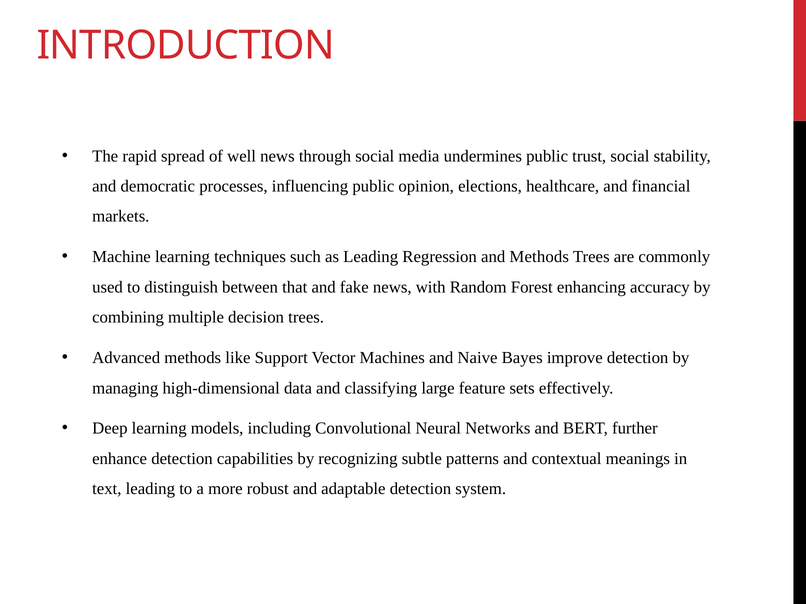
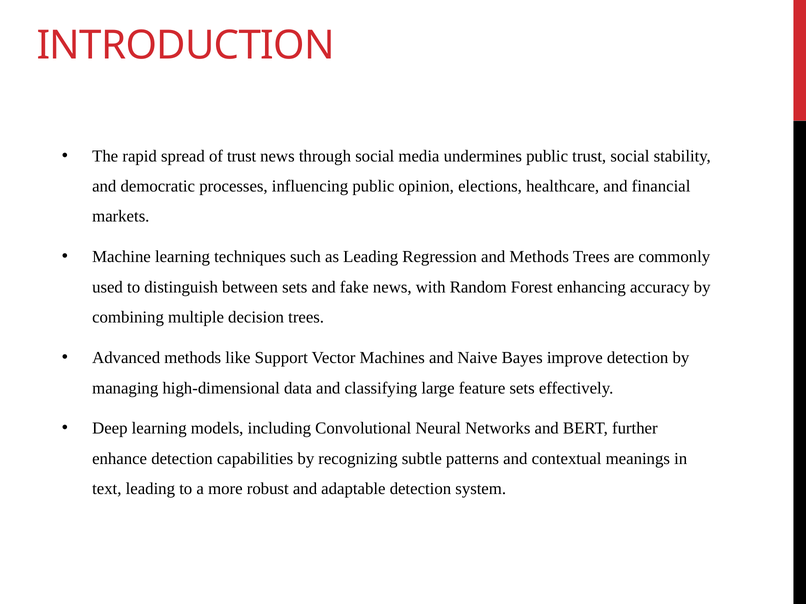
of well: well -> trust
between that: that -> sets
